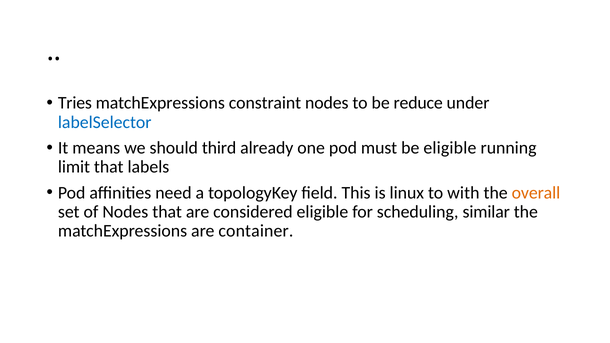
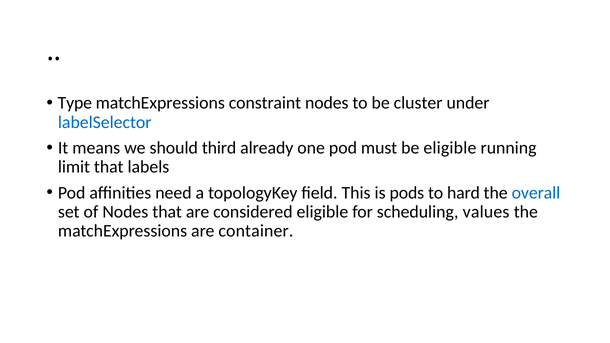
Tries: Tries -> Type
reduce: reduce -> cluster
linux: linux -> pods
with: with -> hard
overall colour: orange -> blue
similar: similar -> values
